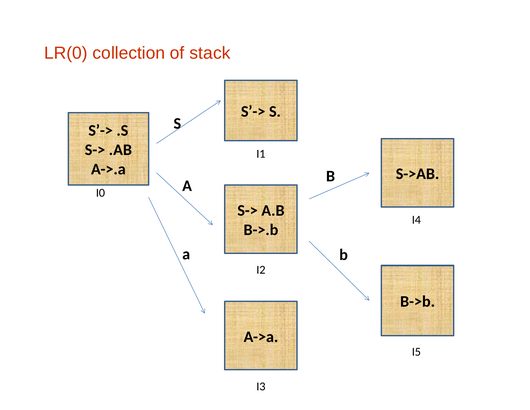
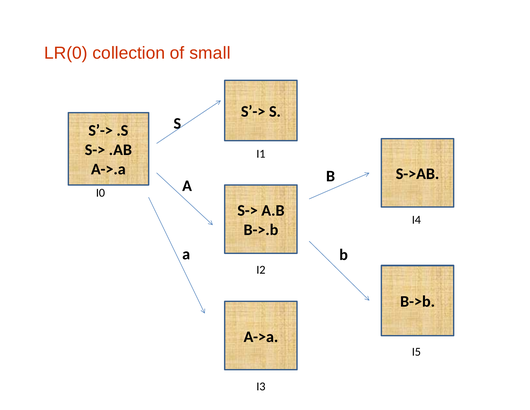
stack: stack -> small
